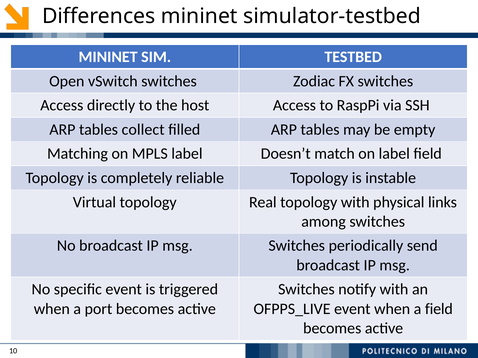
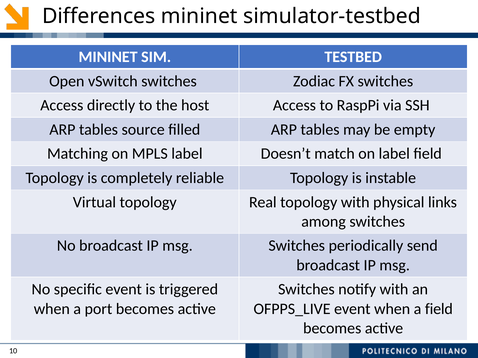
collect: collect -> source
